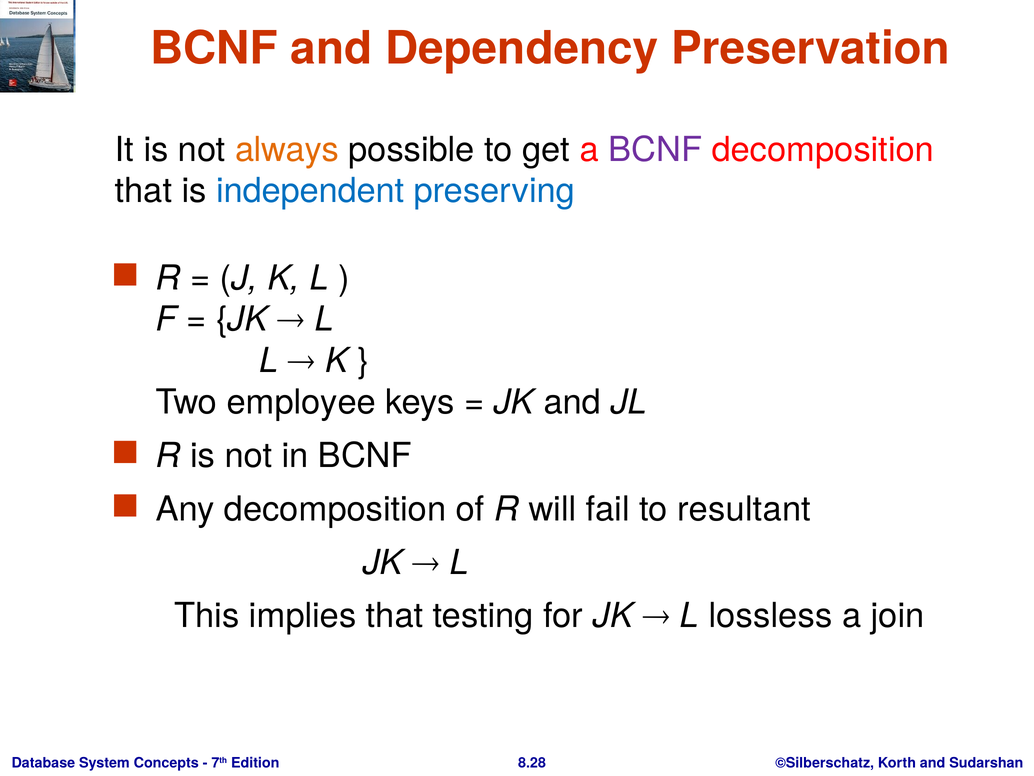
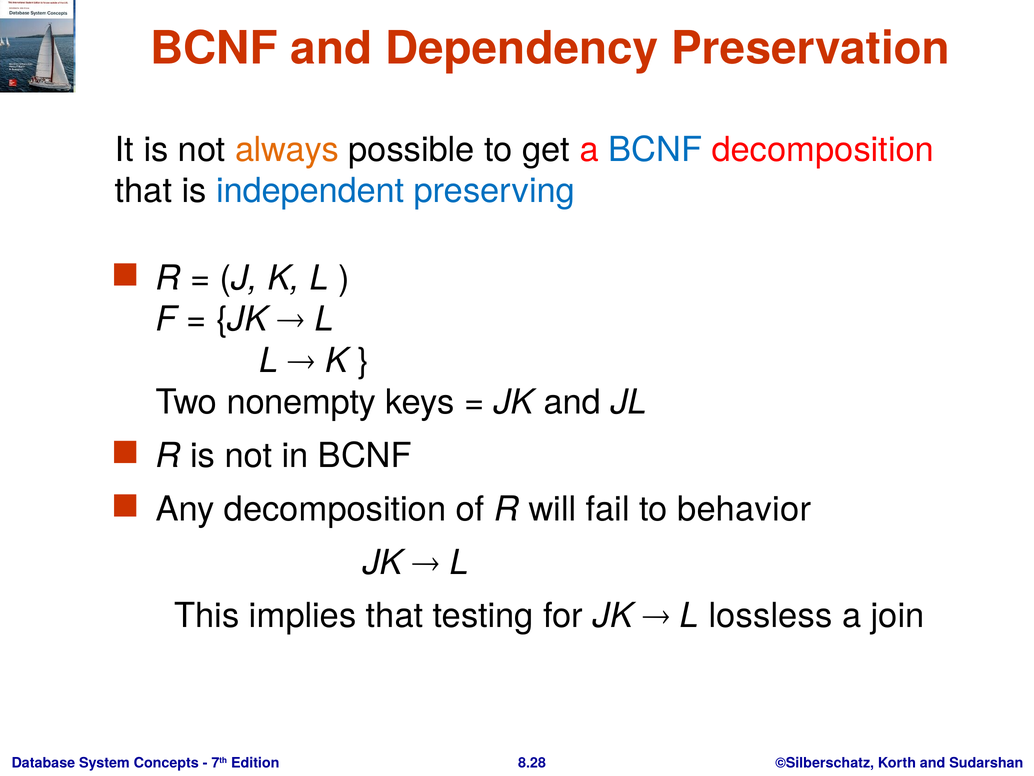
BCNF at (655, 150) colour: purple -> blue
employee: employee -> nonempty
resultant: resultant -> behavior
